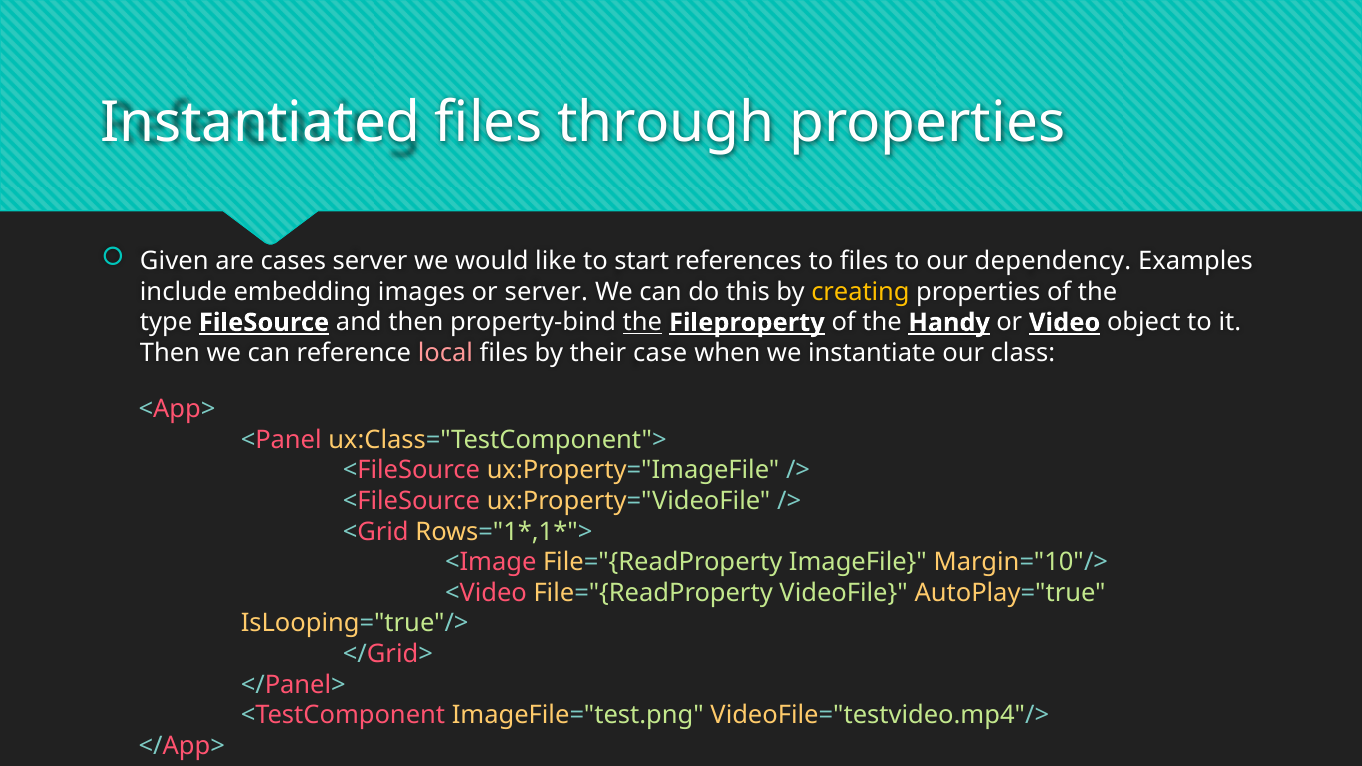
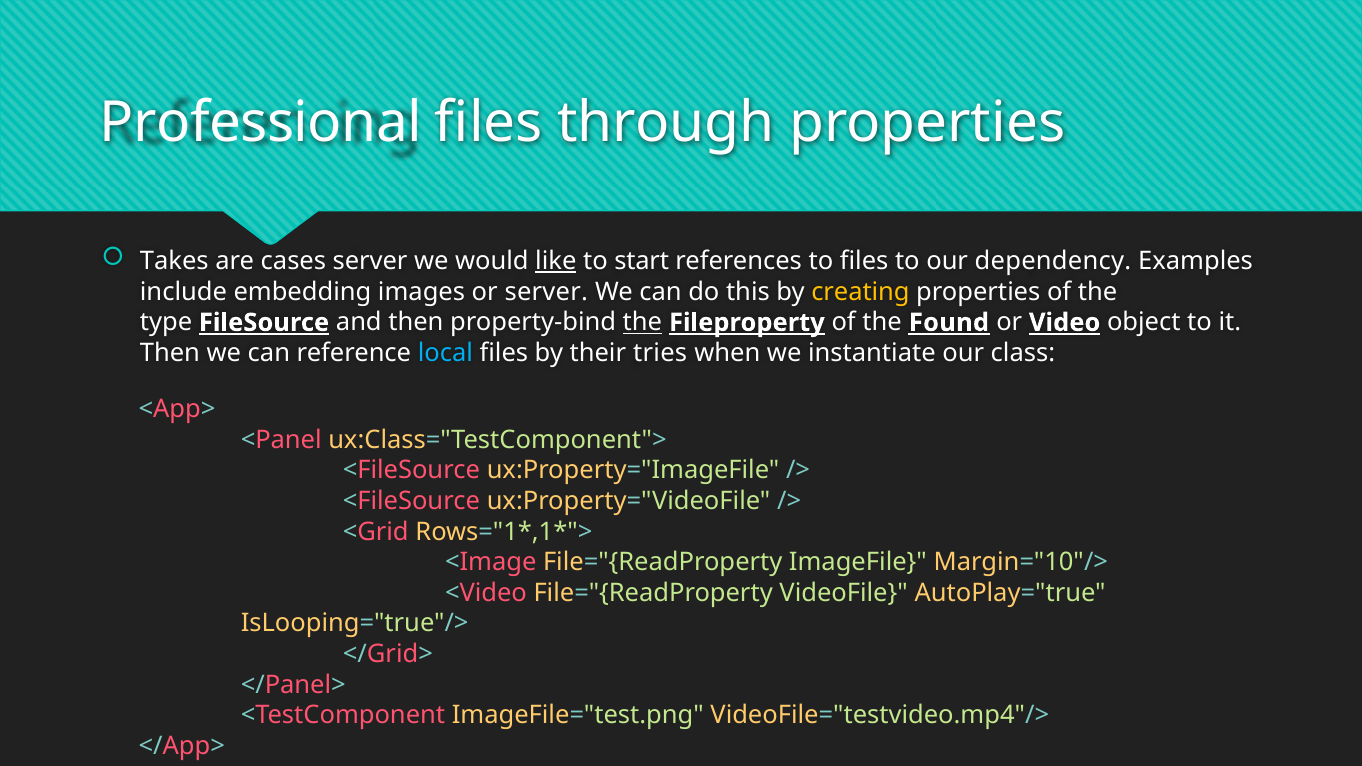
Instantiated: Instantiated -> Professional
Given: Given -> Takes
like underline: none -> present
Handy: Handy -> Found
local colour: pink -> light blue
case: case -> tries
